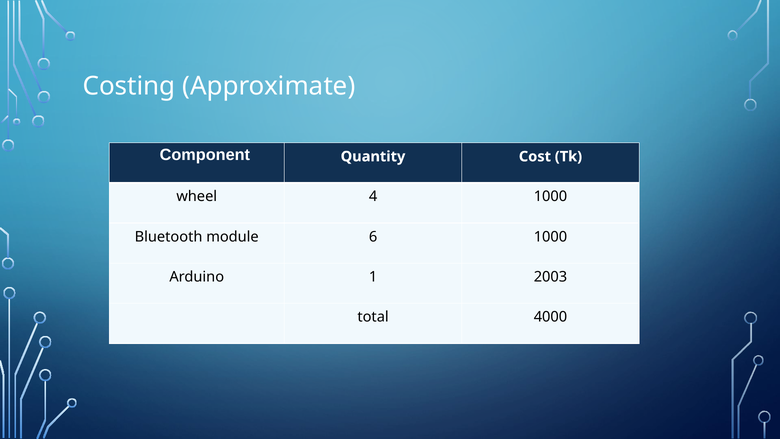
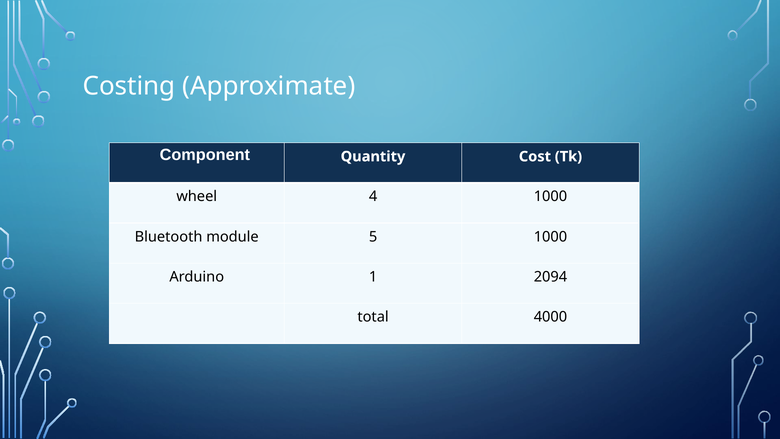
6: 6 -> 5
2003: 2003 -> 2094
